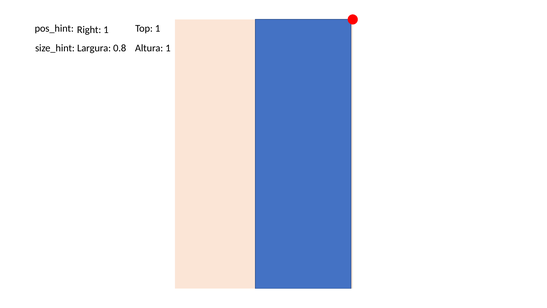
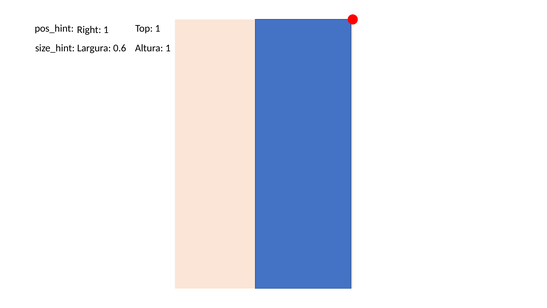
0.8: 0.8 -> 0.6
